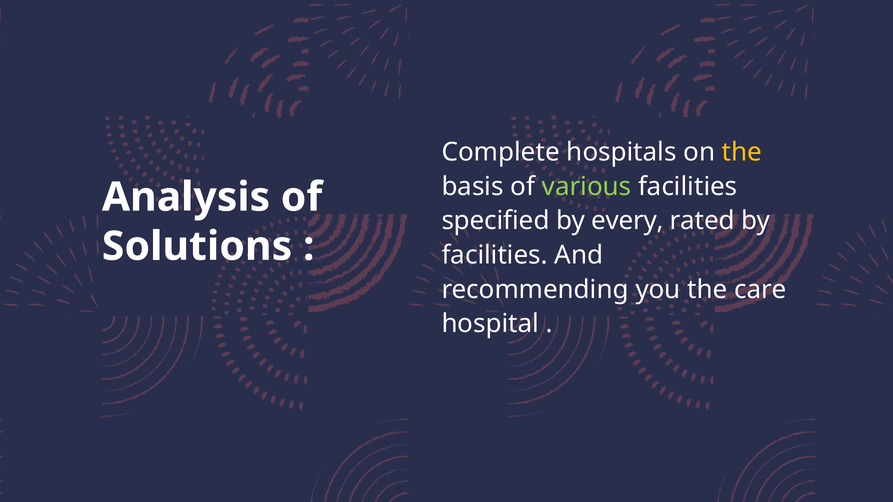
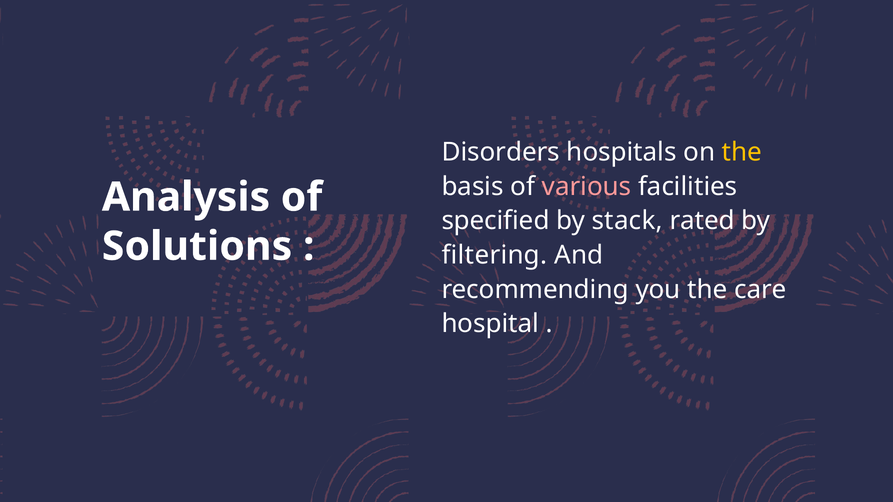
Complete: Complete -> Disorders
various colour: light green -> pink
every: every -> stack
facilities at (495, 255): facilities -> filtering
